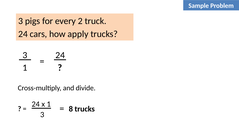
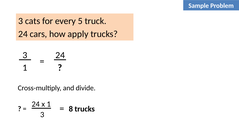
pigs: pigs -> cats
2: 2 -> 5
